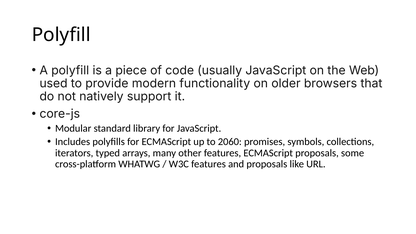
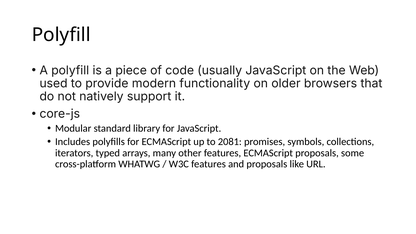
2060: 2060 -> 2081
